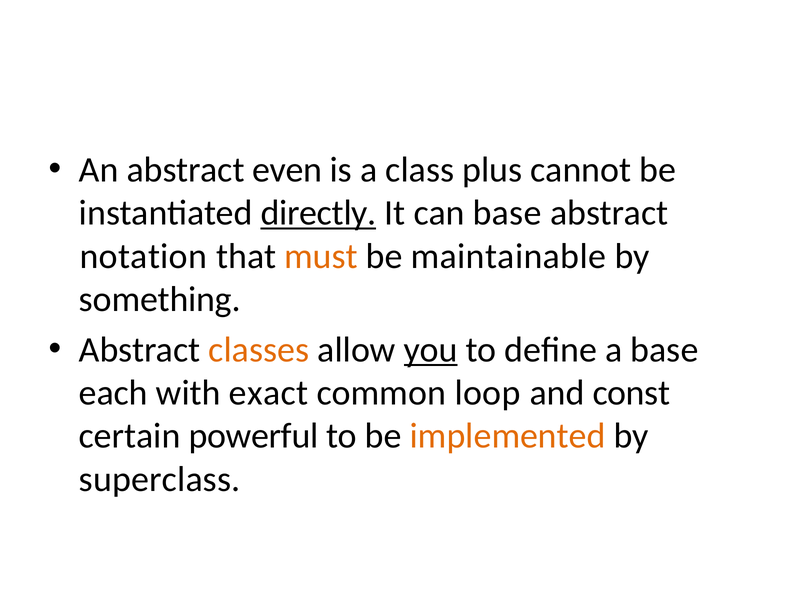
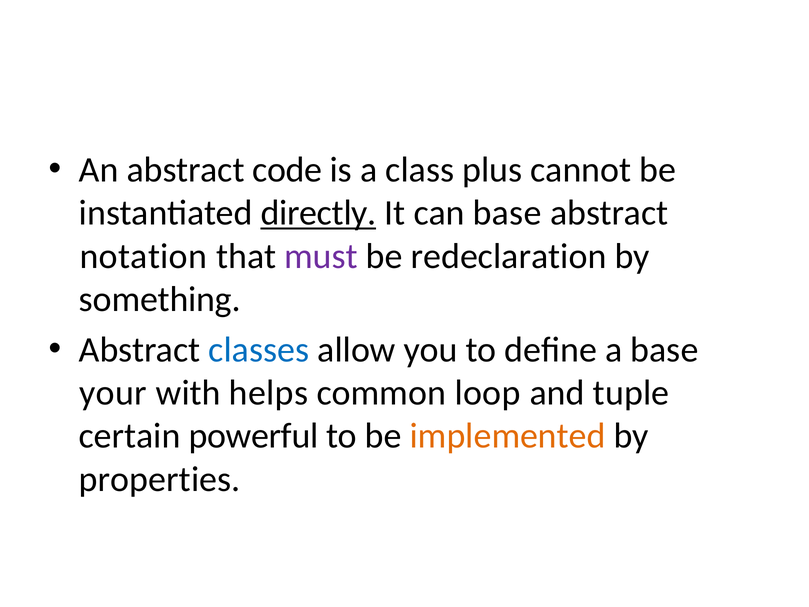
even: even -> code
must colour: orange -> purple
maintainable: maintainable -> redeclaration
classes colour: orange -> blue
you underline: present -> none
each: each -> your
exact: exact -> helps
const: const -> tuple
superclass: superclass -> properties
